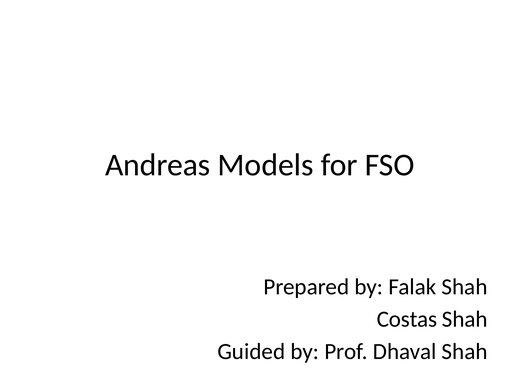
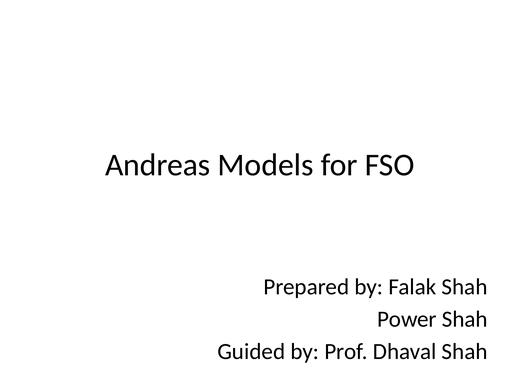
Costas: Costas -> Power
